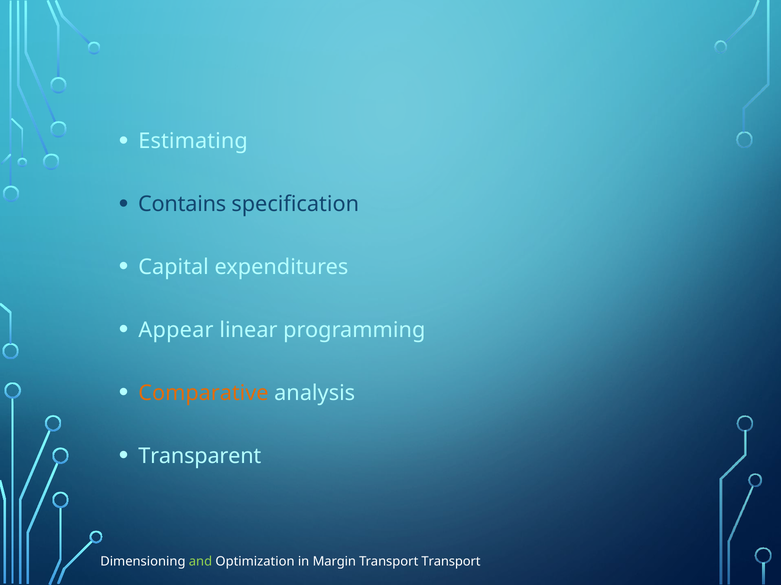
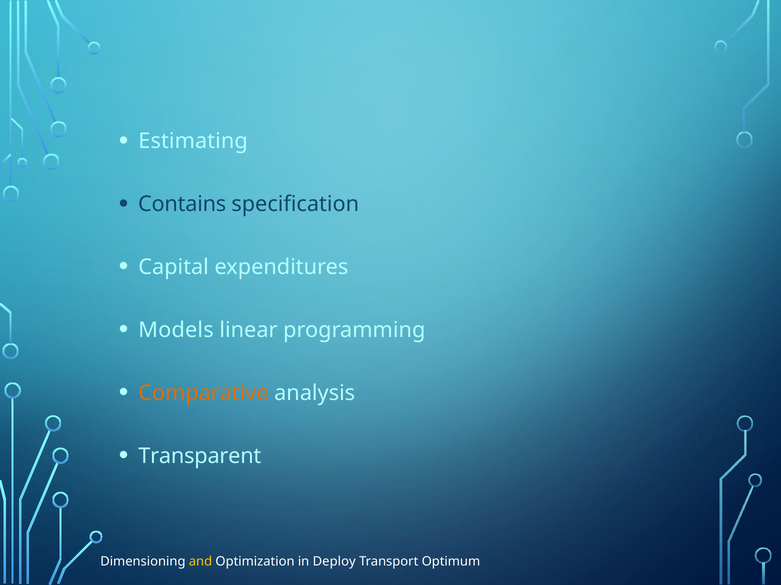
Appear: Appear -> Models
and colour: light green -> yellow
Margin: Margin -> Deploy
Transport Transport: Transport -> Optimum
